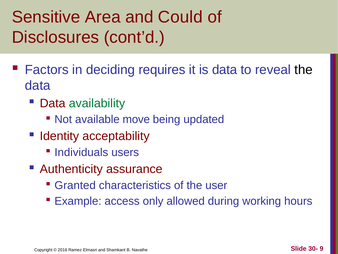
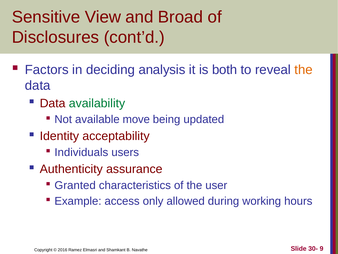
Area: Area -> View
Could: Could -> Broad
requires: requires -> analysis
is data: data -> both
the at (304, 70) colour: black -> orange
